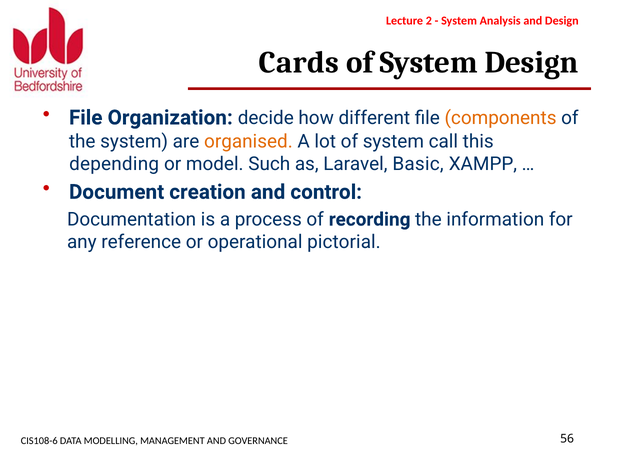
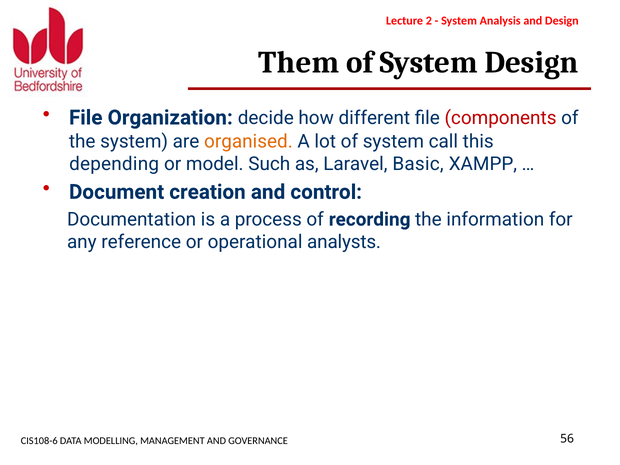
Cards: Cards -> Them
components colour: orange -> red
pictorial: pictorial -> analysts
